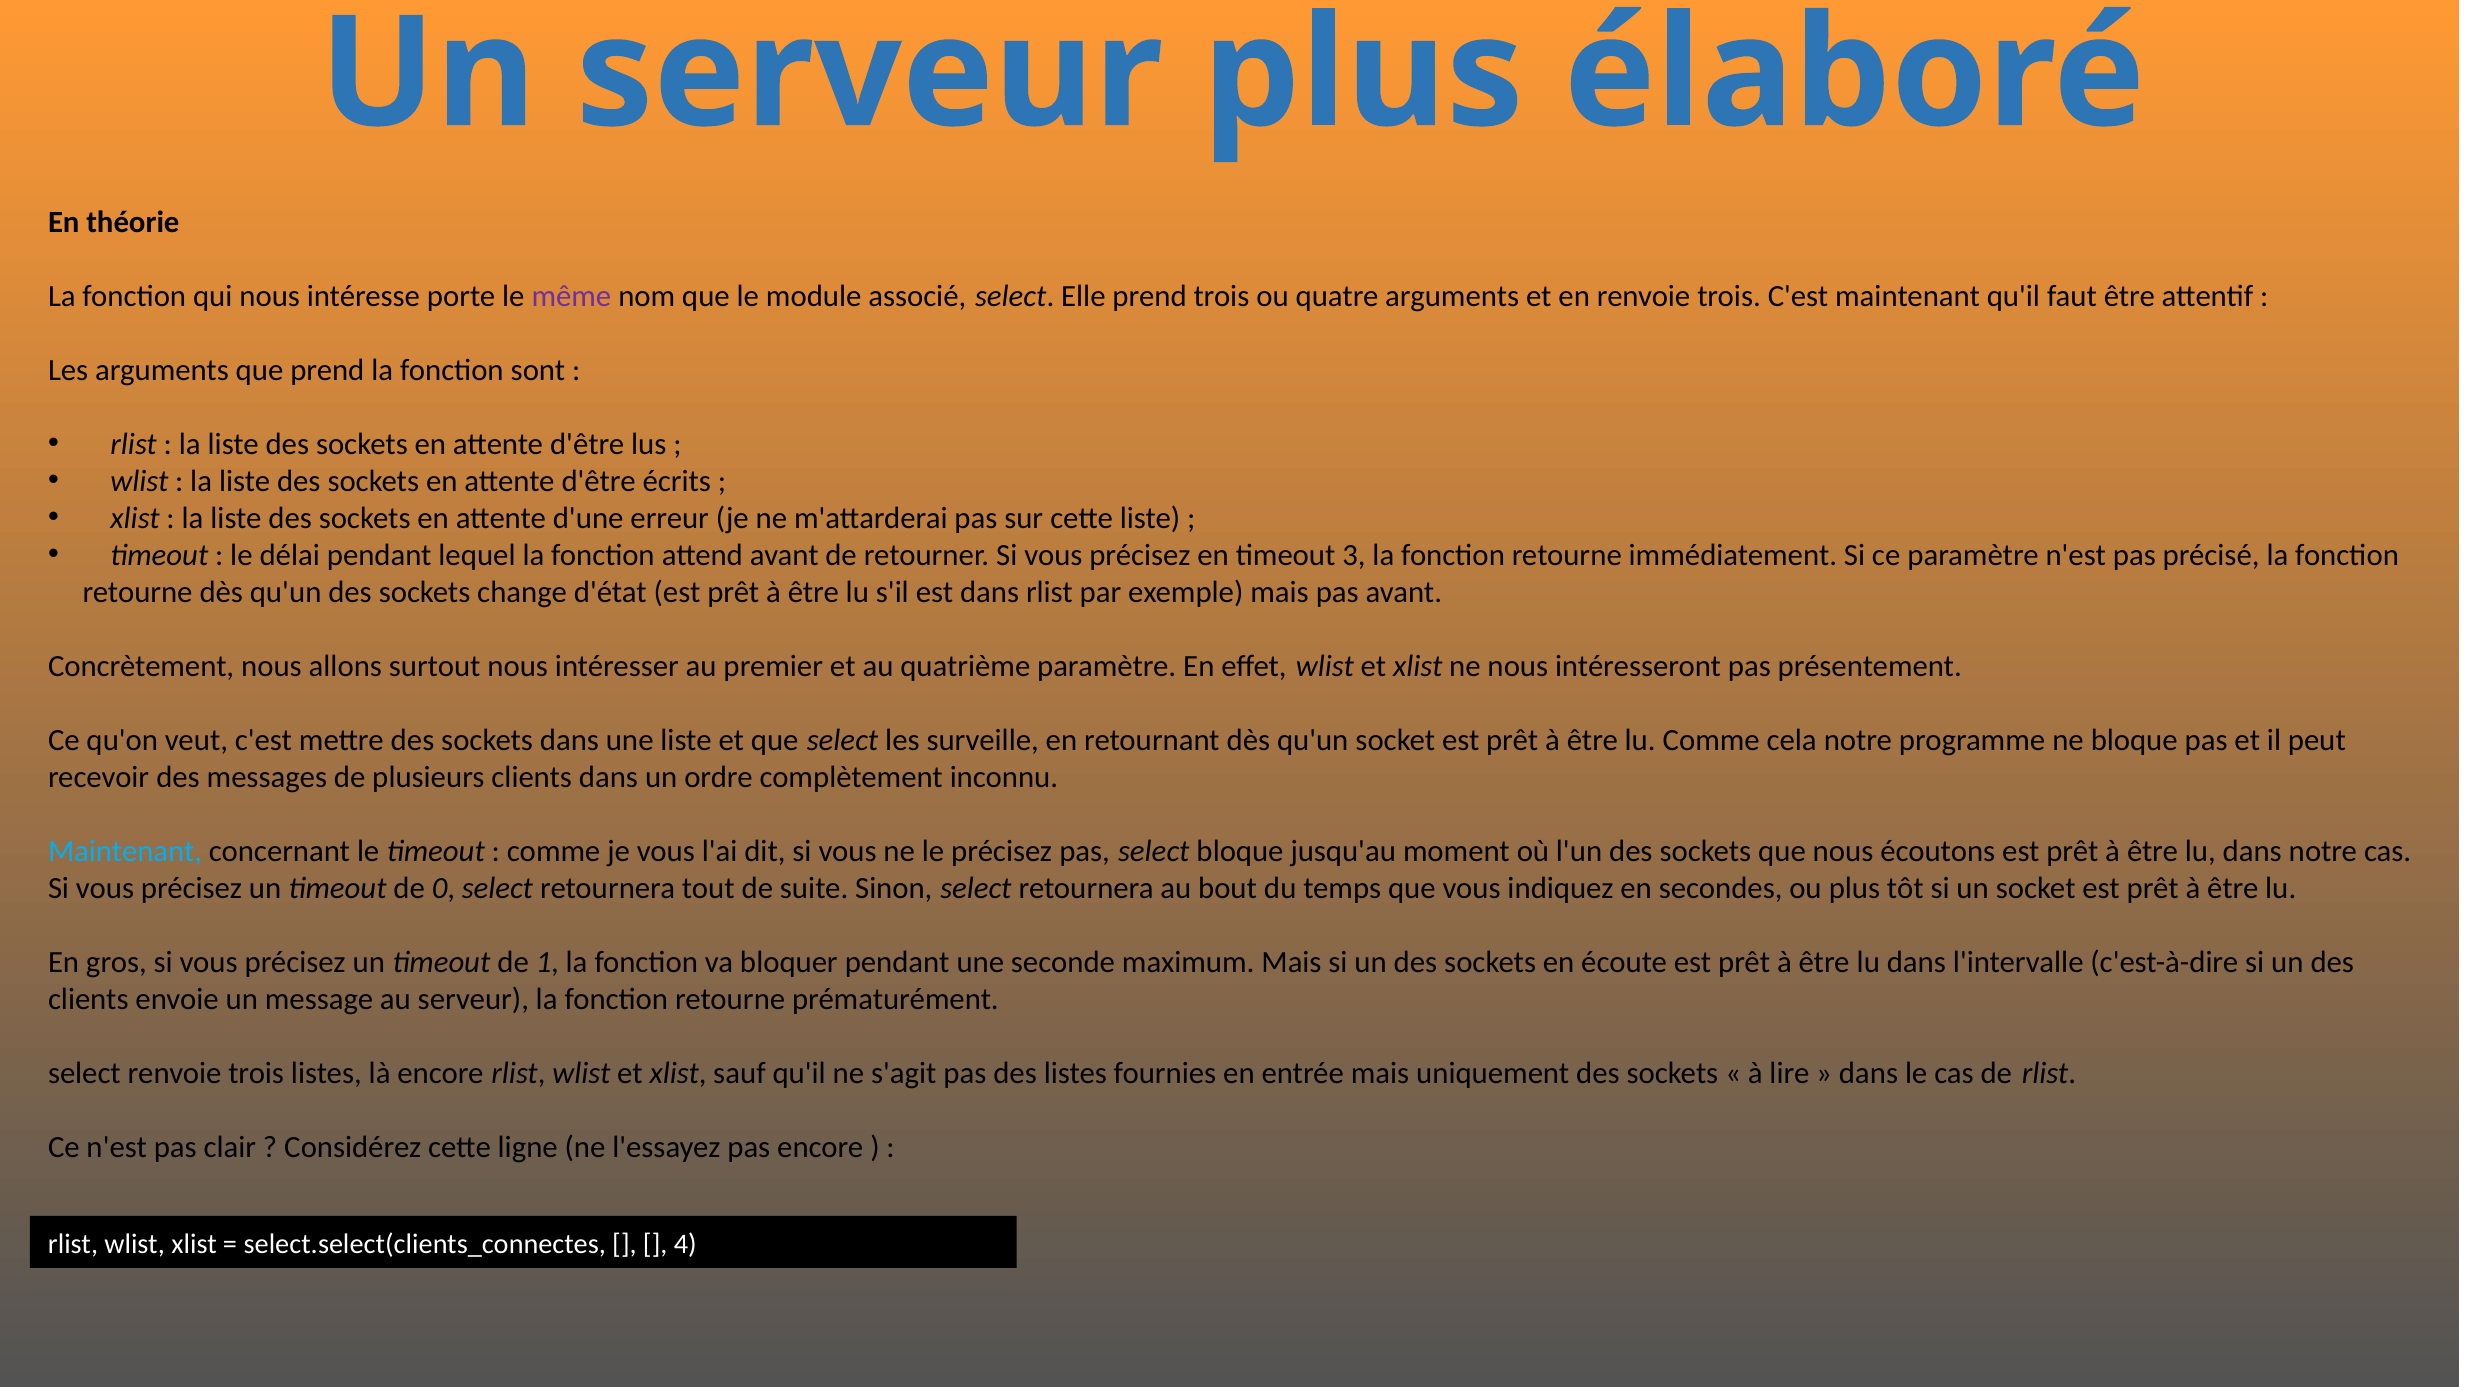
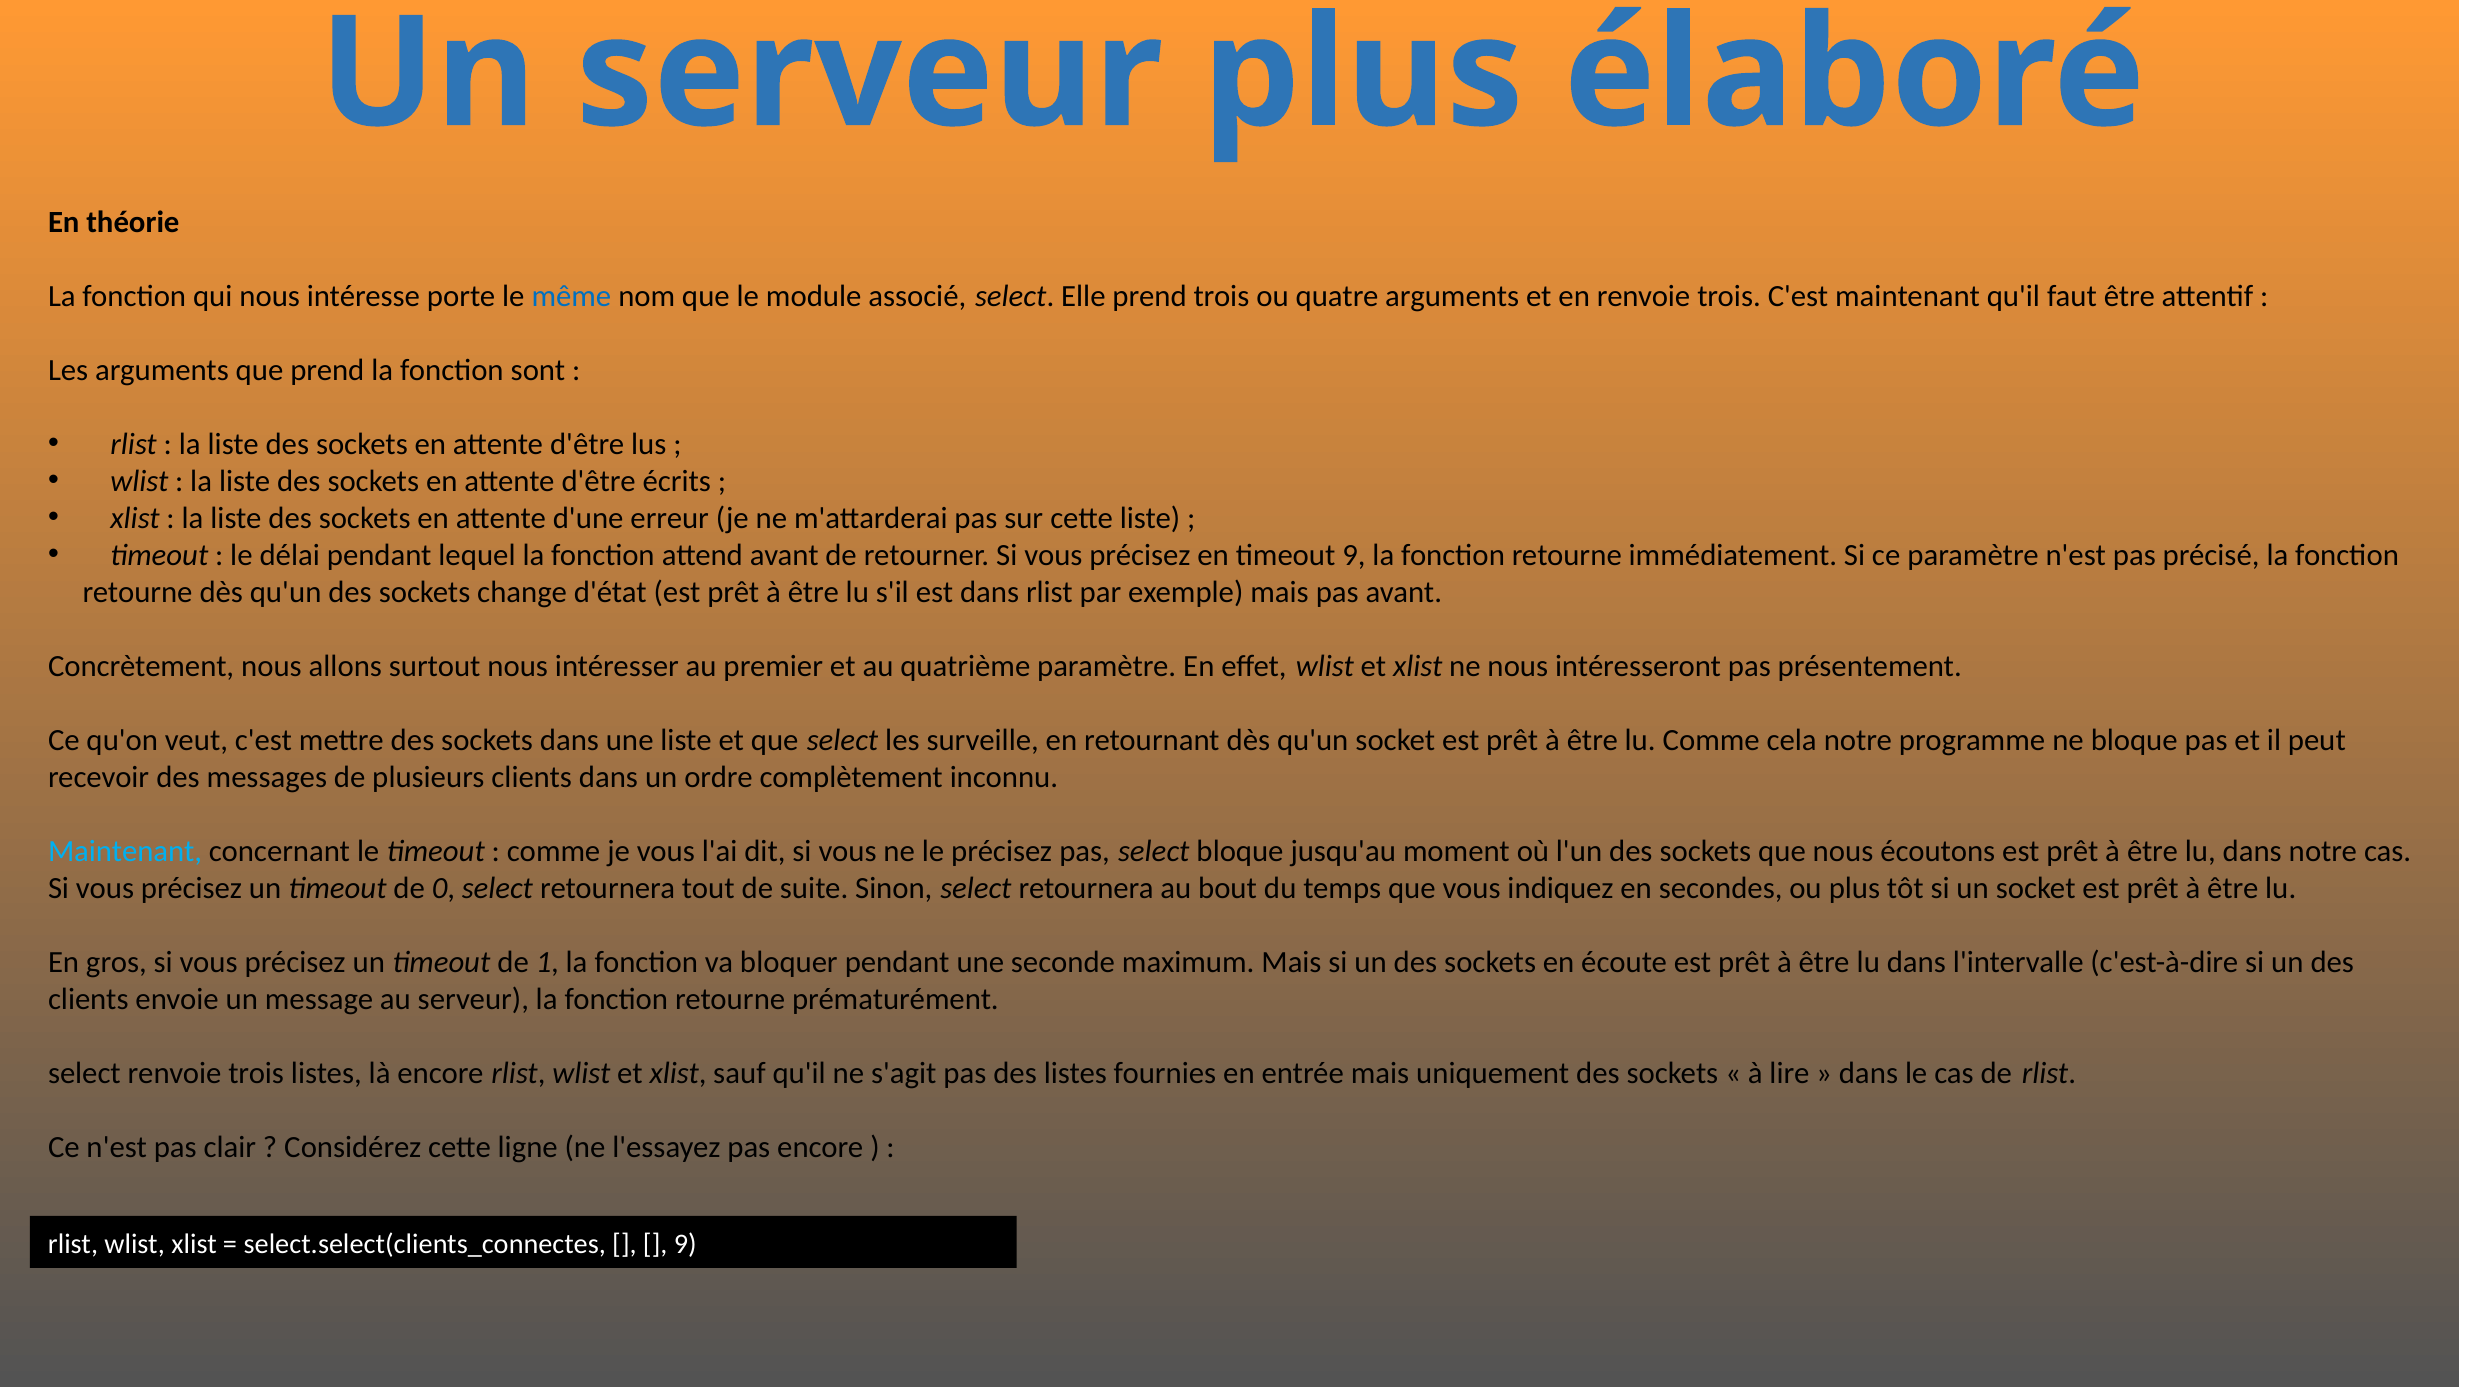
même colour: purple -> blue
timeout 3: 3 -> 9
4 at (685, 1244): 4 -> 9
